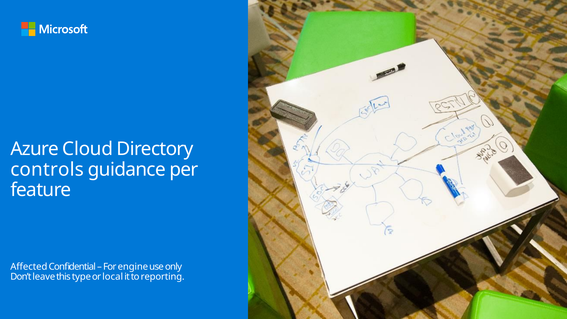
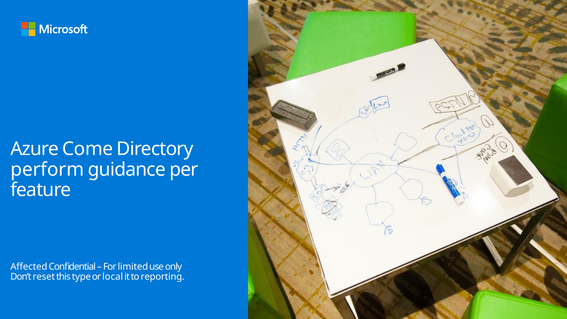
Cloud: Cloud -> Come
controls: controls -> perform
engine: engine -> limited
leave: leave -> reset
